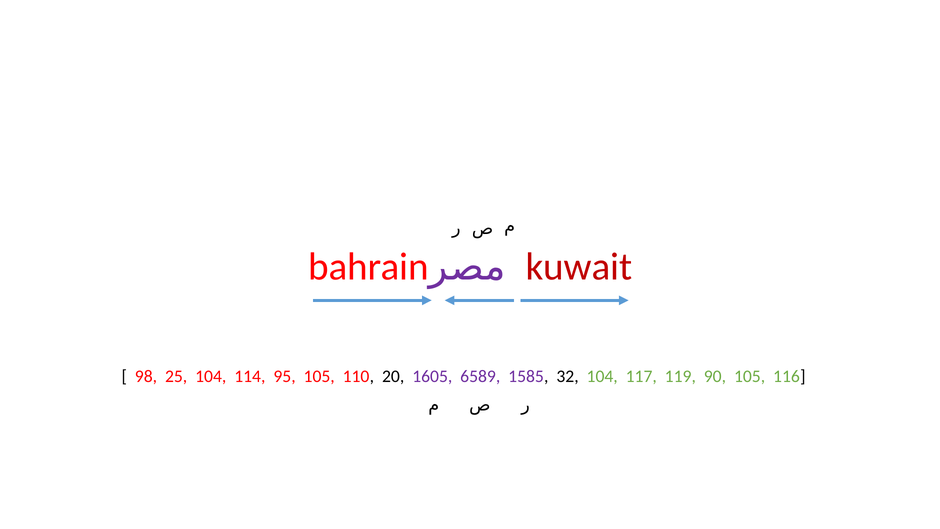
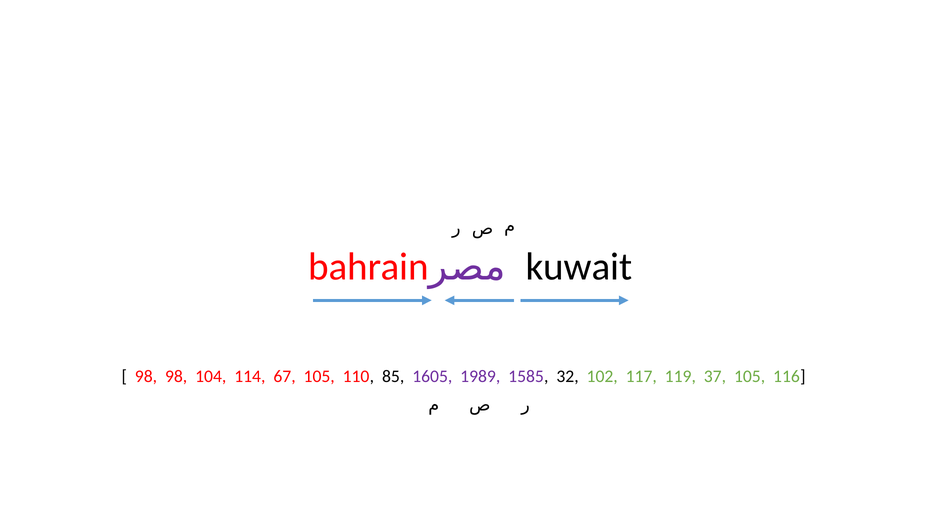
kuwait colour: red -> black
98 25: 25 -> 98
95: 95 -> 67
20: 20 -> 85
6589: 6589 -> 1989
32 104: 104 -> 102
90: 90 -> 37
